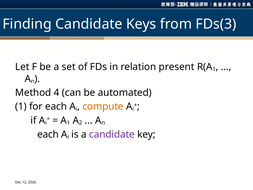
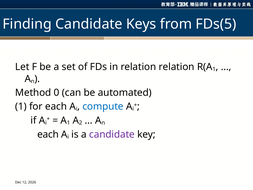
FDs(3: FDs(3 -> FDs(5
relation present: present -> relation
4: 4 -> 0
compute colour: orange -> blue
